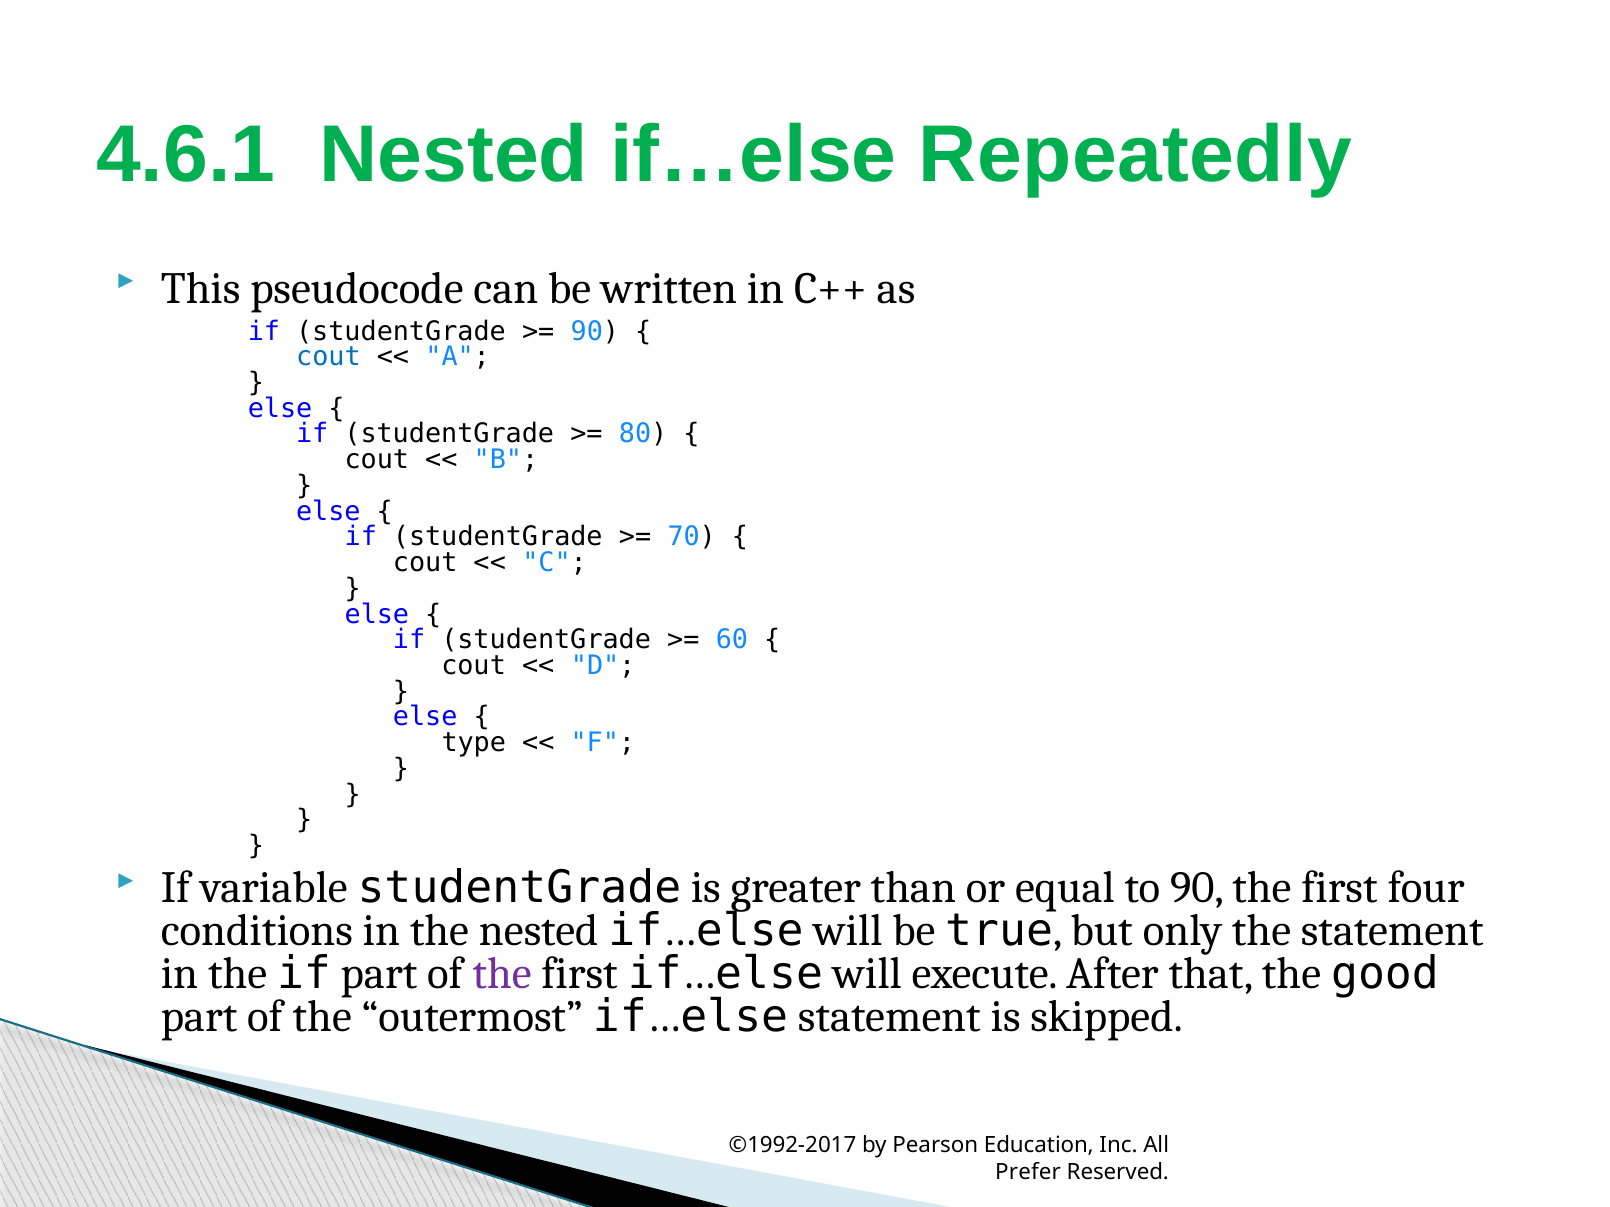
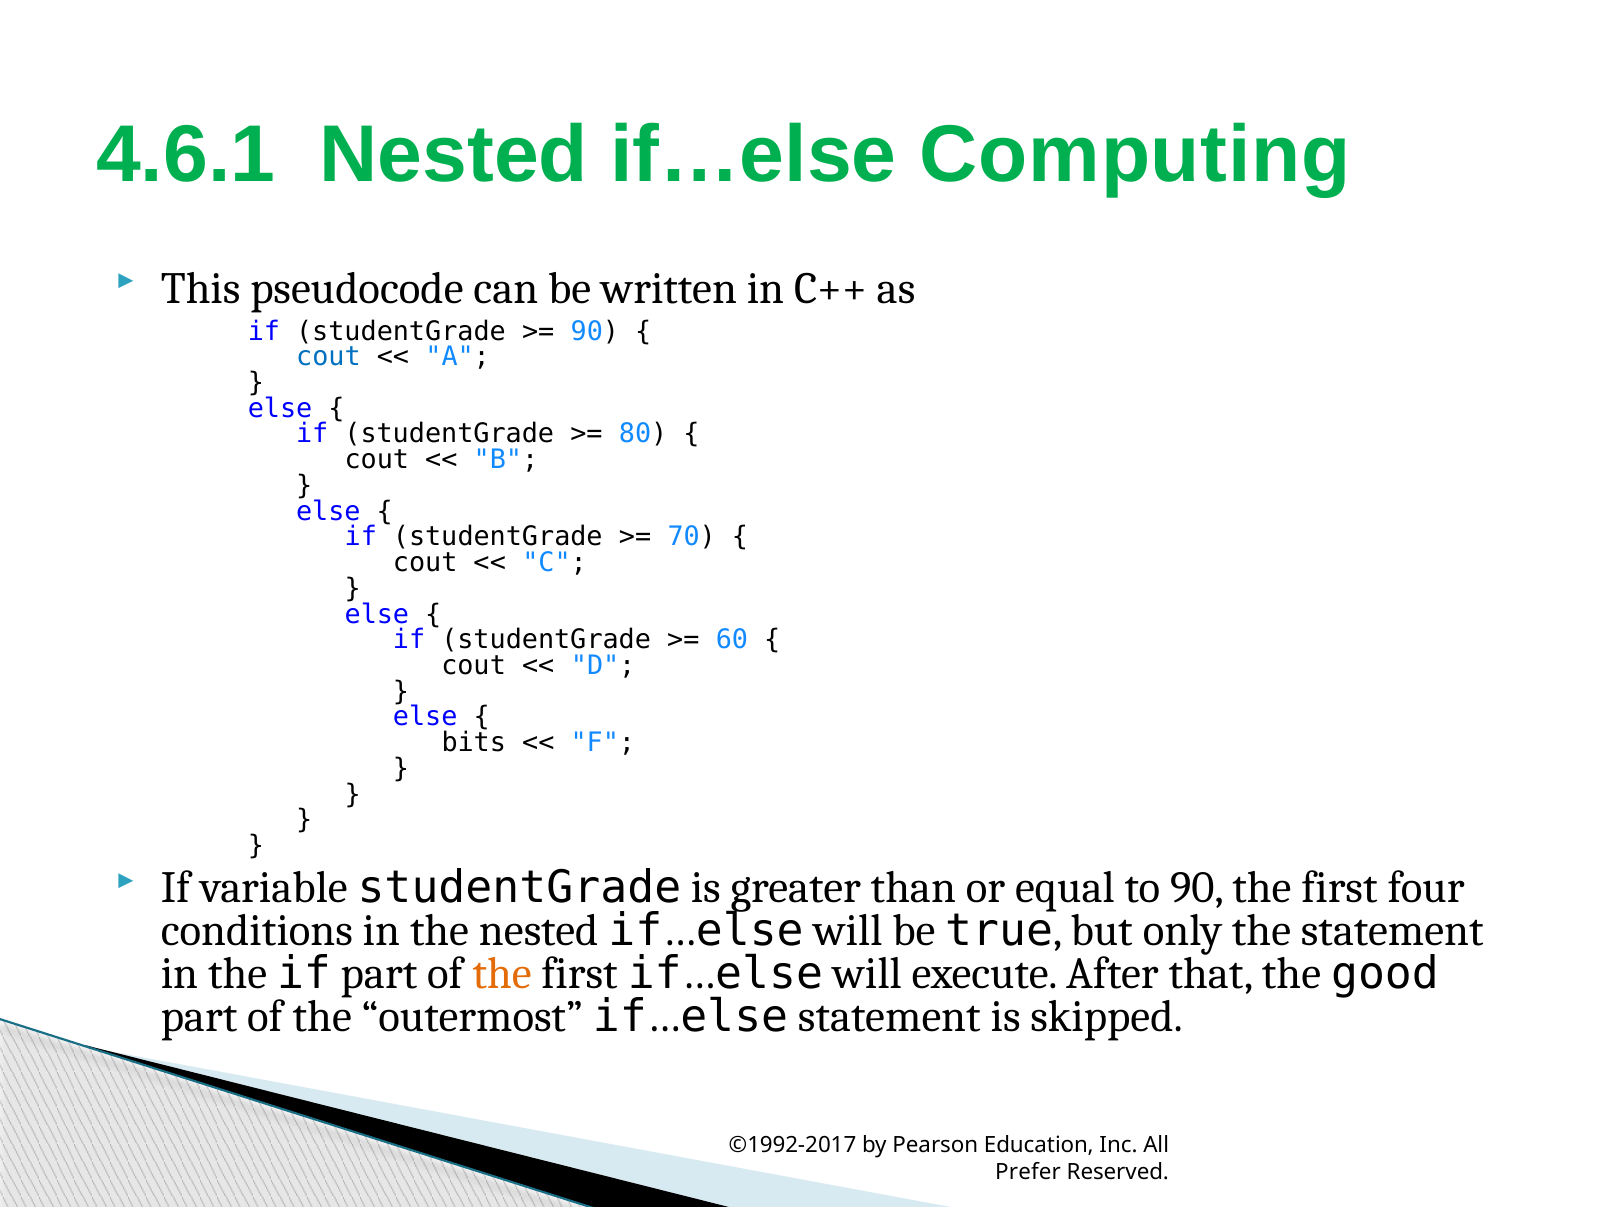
Repeatedly: Repeatedly -> Computing
type: type -> bits
the at (502, 974) colour: purple -> orange
